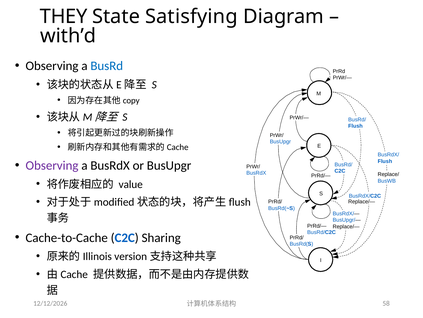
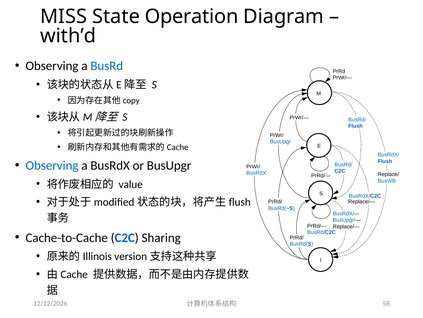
THEY: THEY -> MISS
Satisfying: Satisfying -> Operation
Observing at (52, 165) colour: purple -> blue
